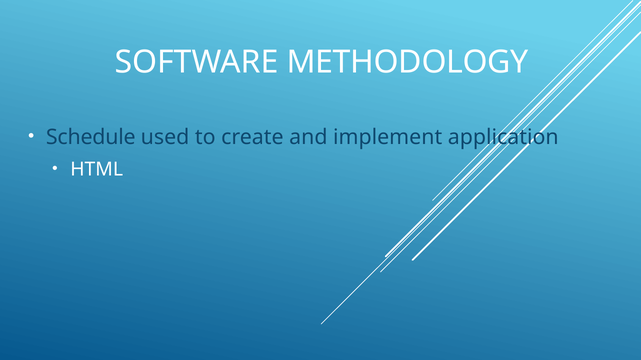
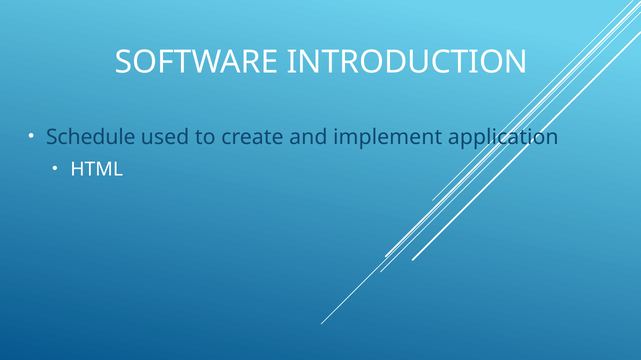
METHODOLOGY: METHODOLOGY -> INTRODUCTION
